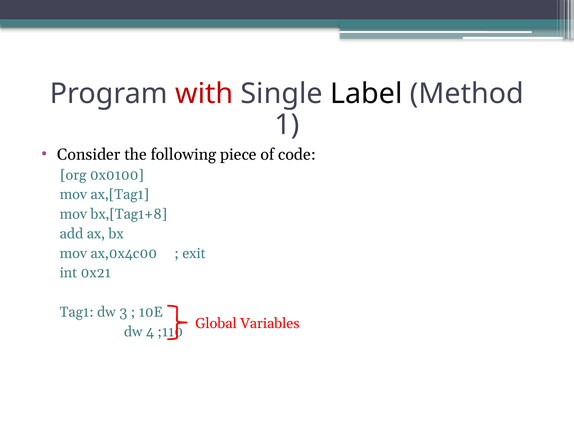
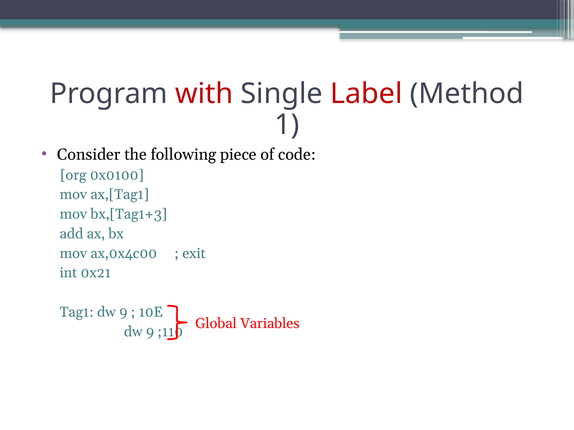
Label colour: black -> red
bx,[Tag1+8: bx,[Tag1+8 -> bx,[Tag1+3
Tag1 dw 3: 3 -> 9
4 at (150, 332): 4 -> 9
